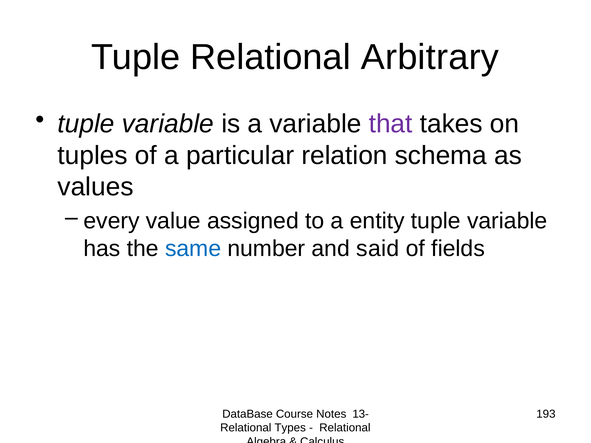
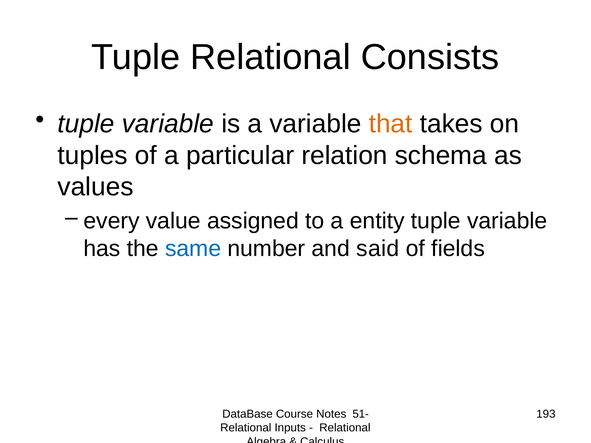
Arbitrary: Arbitrary -> Consists
that colour: purple -> orange
13-: 13- -> 51-
Types: Types -> Inputs
